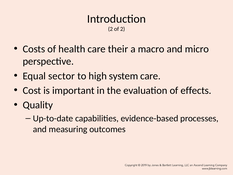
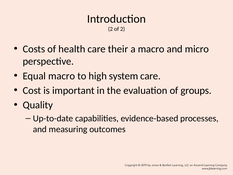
Equal sector: sector -> macro
effects: effects -> groups
